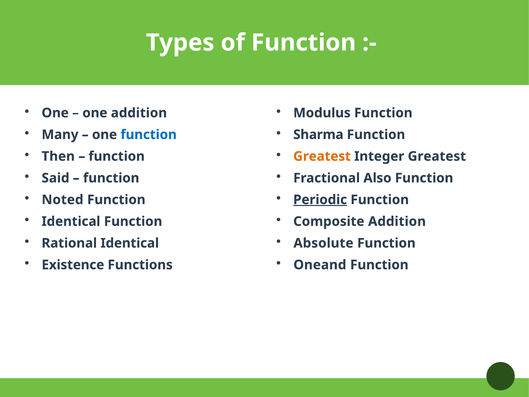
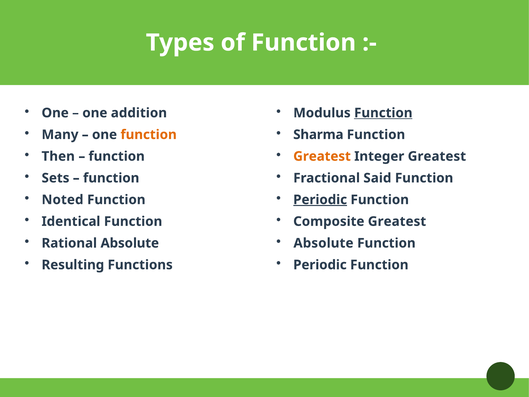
Function at (383, 113) underline: none -> present
function at (149, 135) colour: blue -> orange
Said: Said -> Sets
Also: Also -> Said
Composite Addition: Addition -> Greatest
Rational Identical: Identical -> Absolute
Existence: Existence -> Resulting
Oneand at (320, 265): Oneand -> Periodic
